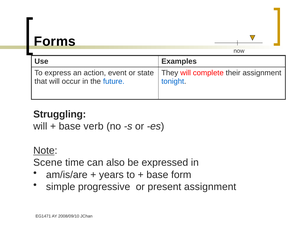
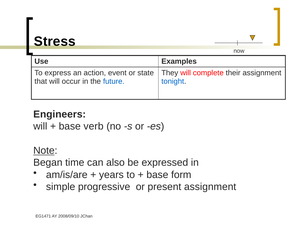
Forms: Forms -> Stress
Struggling: Struggling -> Engineers
Scene: Scene -> Began
